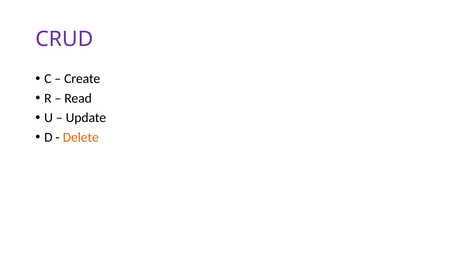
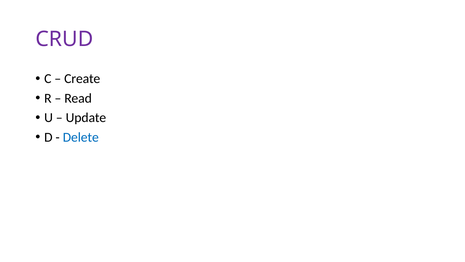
Delete colour: orange -> blue
